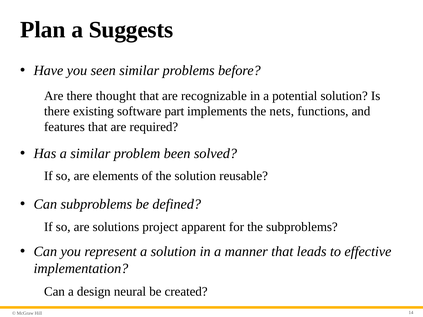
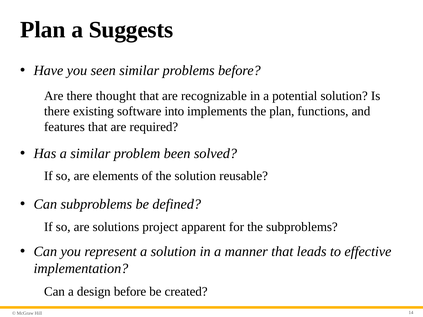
part: part -> into
the nets: nets -> plan
design neural: neural -> before
